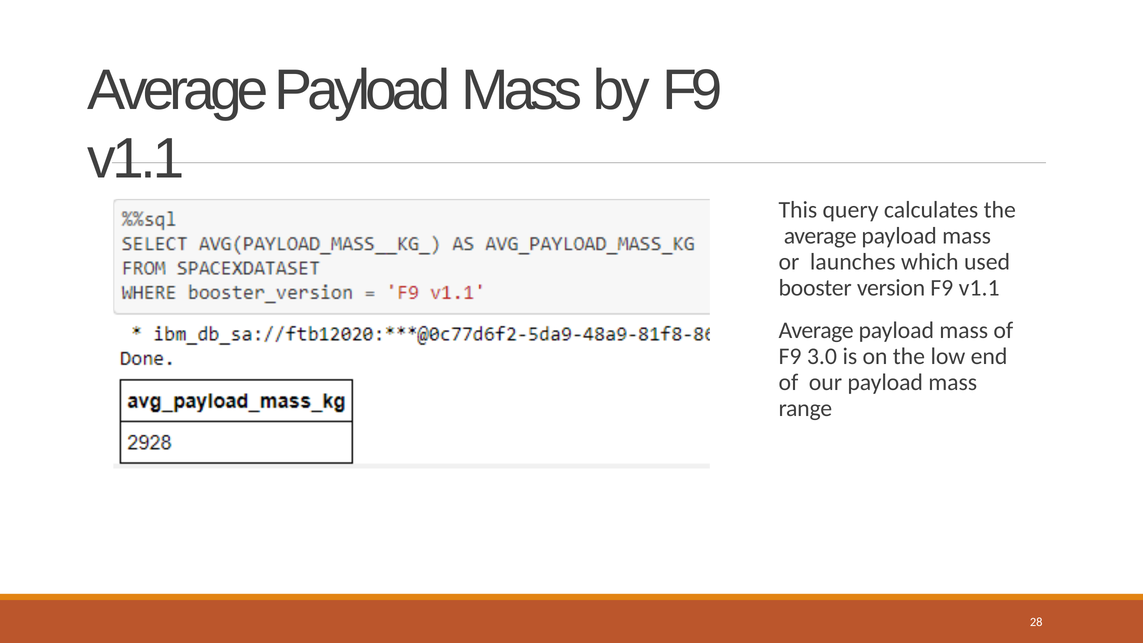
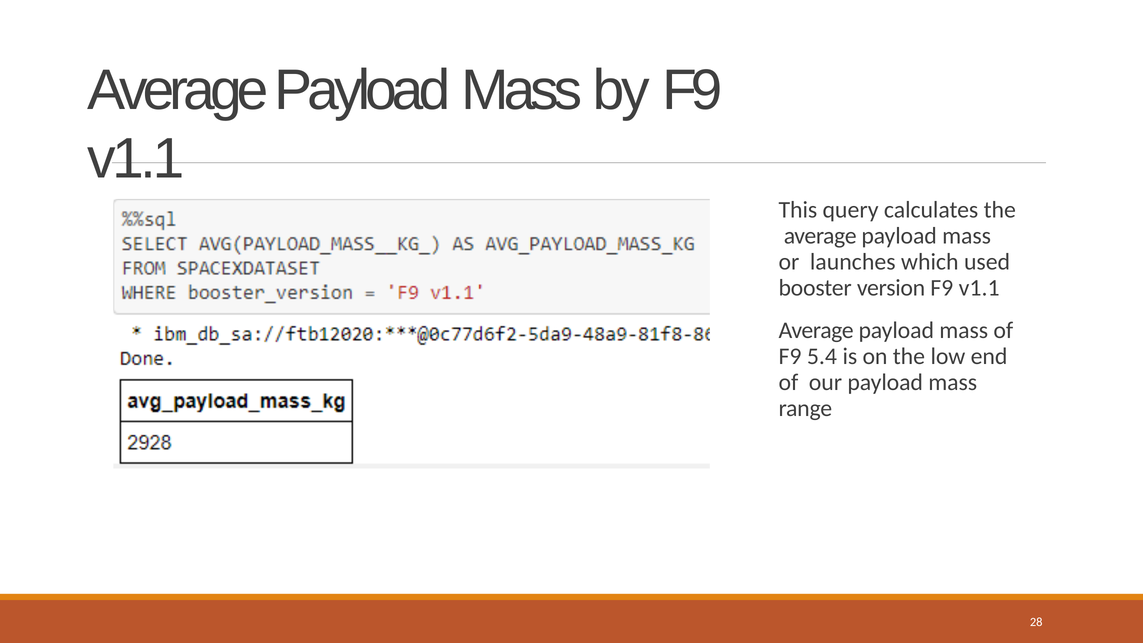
3.0: 3.0 -> 5.4
